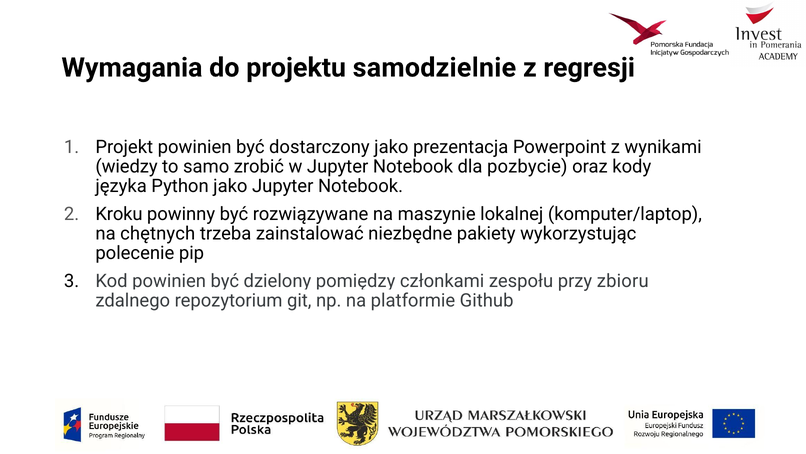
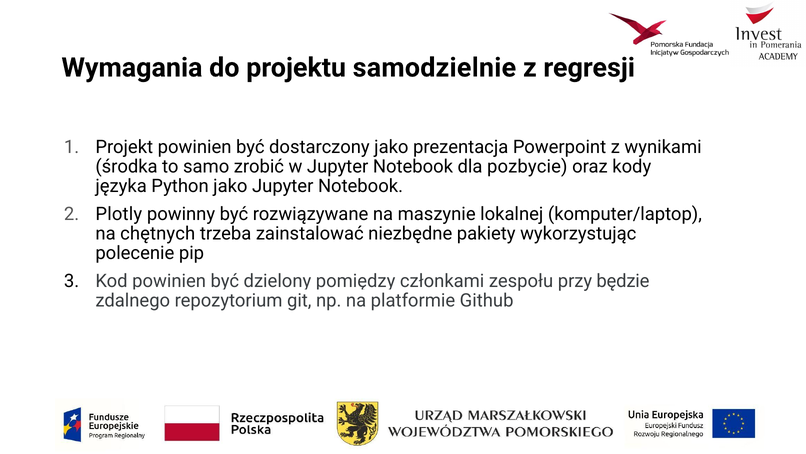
wiedzy: wiedzy -> środka
Kroku: Kroku -> Plotly
zbioru: zbioru -> będzie
